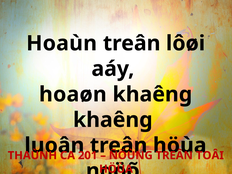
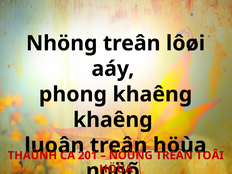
Hoaùn: Hoaùn -> Nhöng
hoaøn: hoaøn -> phong
